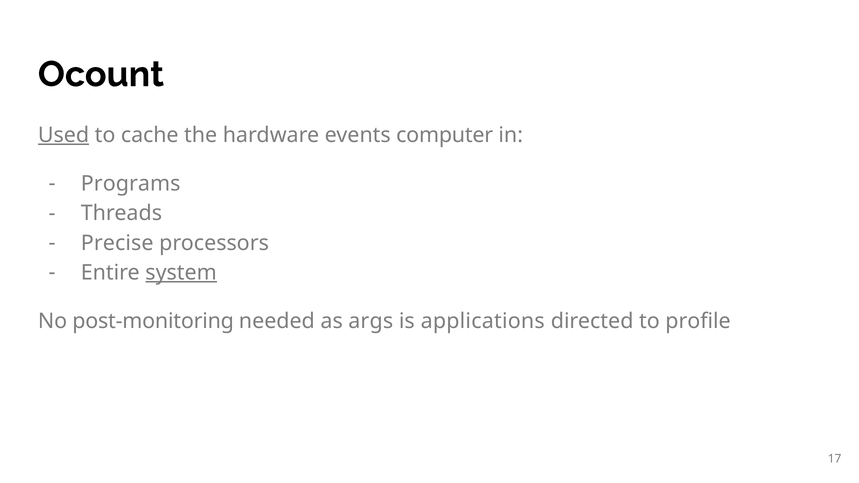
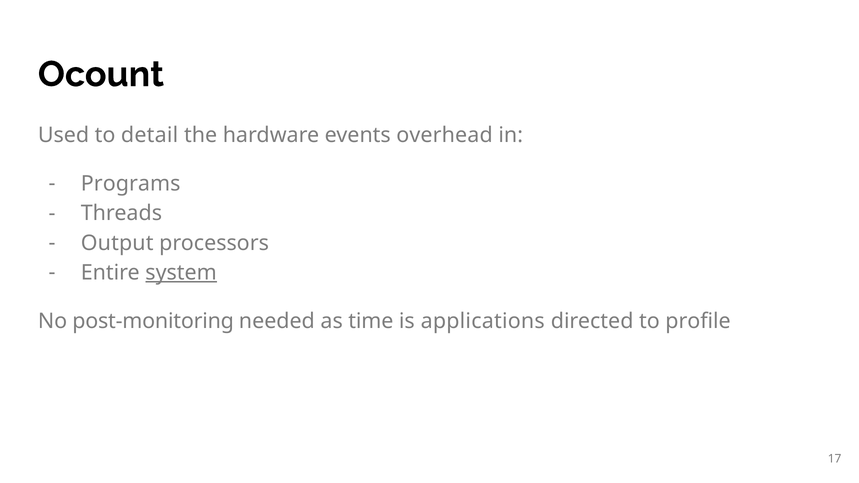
Used underline: present -> none
cache: cache -> detail
computer: computer -> overhead
Precise: Precise -> Output
args: args -> time
